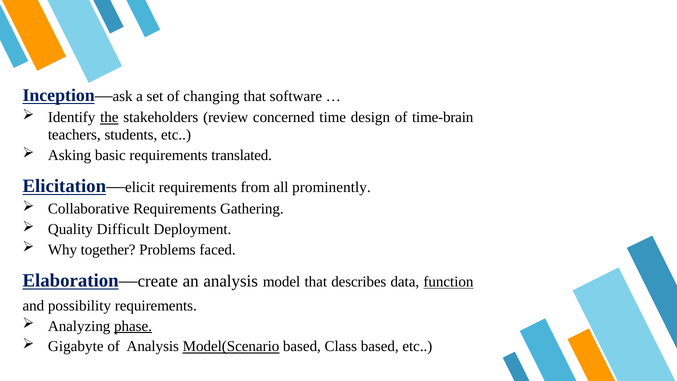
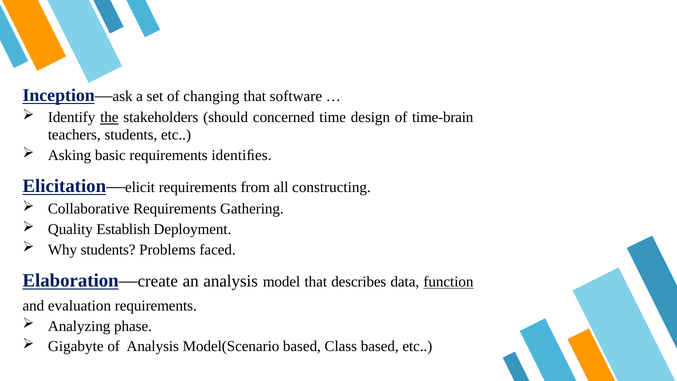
review: review -> should
translated: translated -> identiﬁes
prominently: prominently -> constructing
Difficult: Difficult -> Establish
Why together: together -> students
possibility: possibility -> evaluation
phase underline: present -> none
Model(Scenario underline: present -> none
